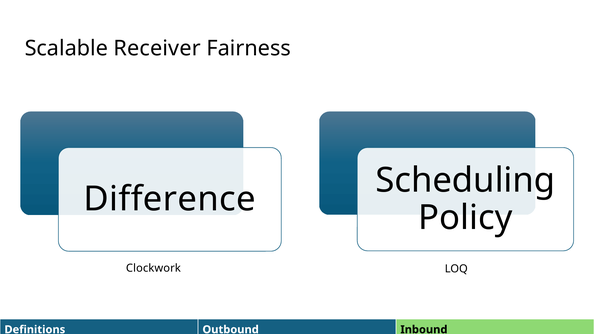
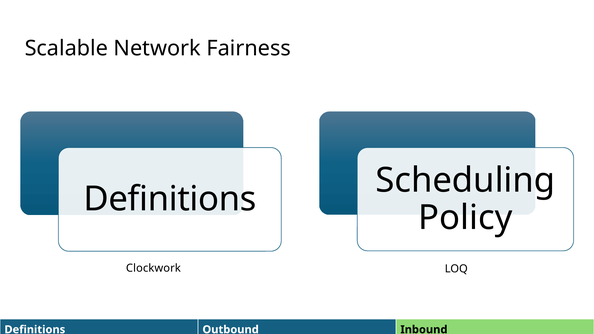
Receiver: Receiver -> Network
Difference at (170, 199): Difference -> Definitions
